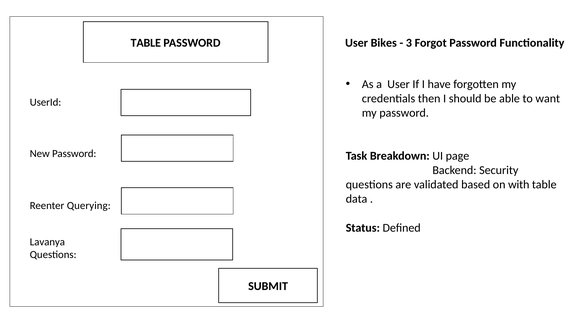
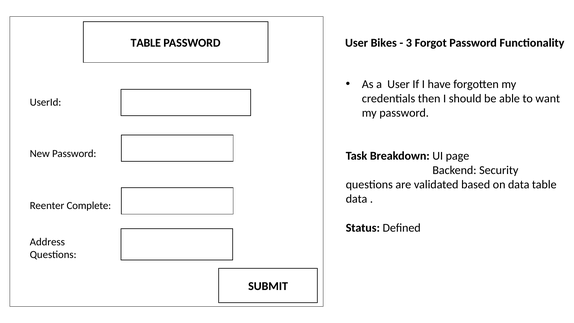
on with: with -> data
Querying: Querying -> Complete
Lavanya: Lavanya -> Address
